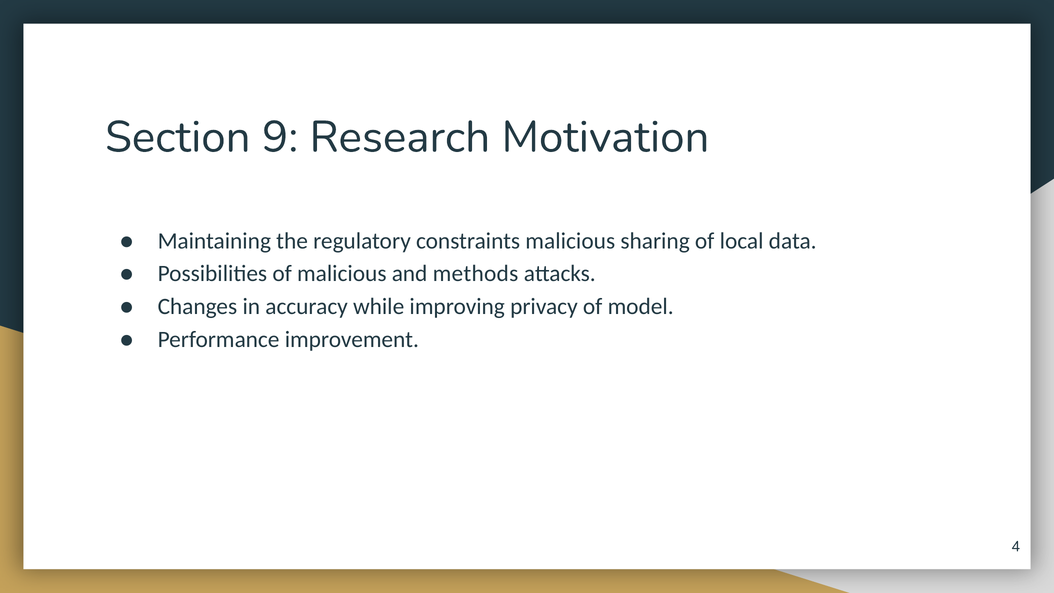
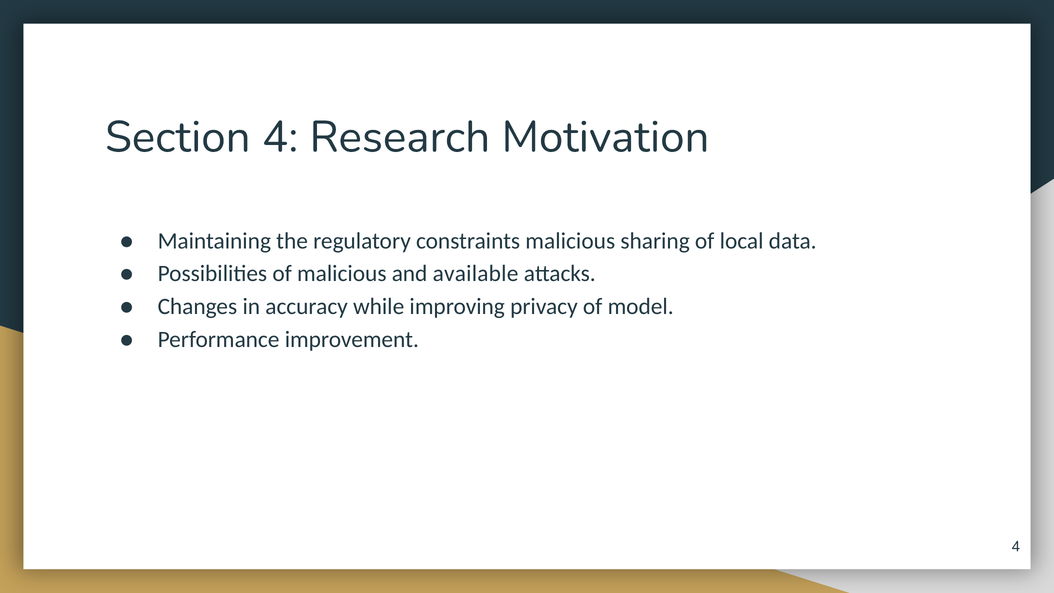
Section 9: 9 -> 4
methods: methods -> available
